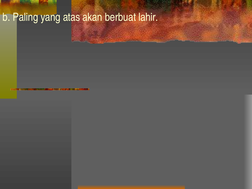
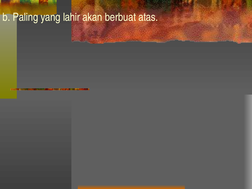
atas: atas -> lahir
lahir: lahir -> atas
